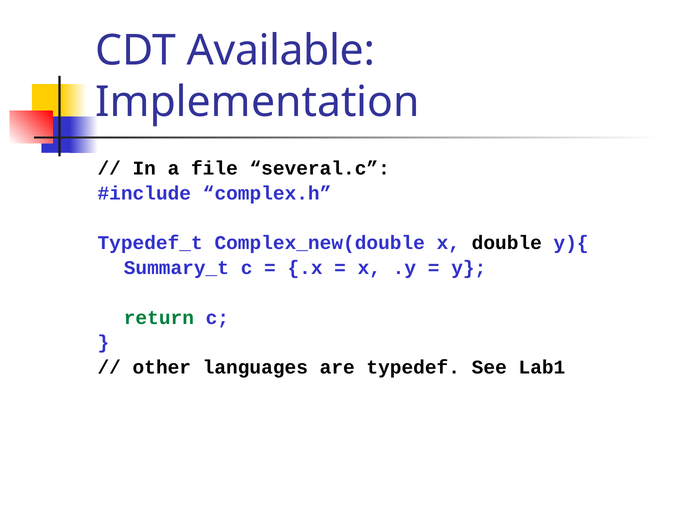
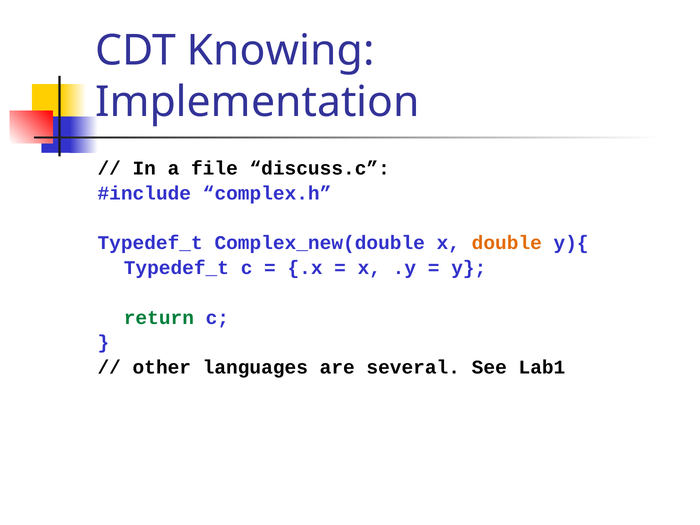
Available: Available -> Knowing
several.c: several.c -> discuss.c
double colour: black -> orange
Summary_t at (176, 268): Summary_t -> Typedef_t
typedef: typedef -> several
